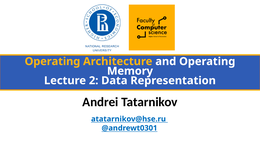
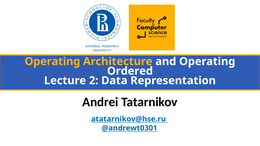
Memory: Memory -> Ordered
